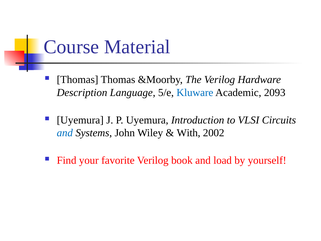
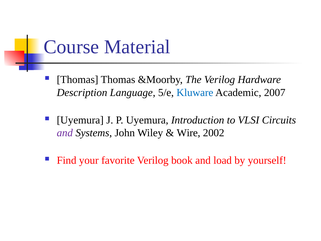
2093: 2093 -> 2007
and at (65, 133) colour: blue -> purple
With: With -> Wire
